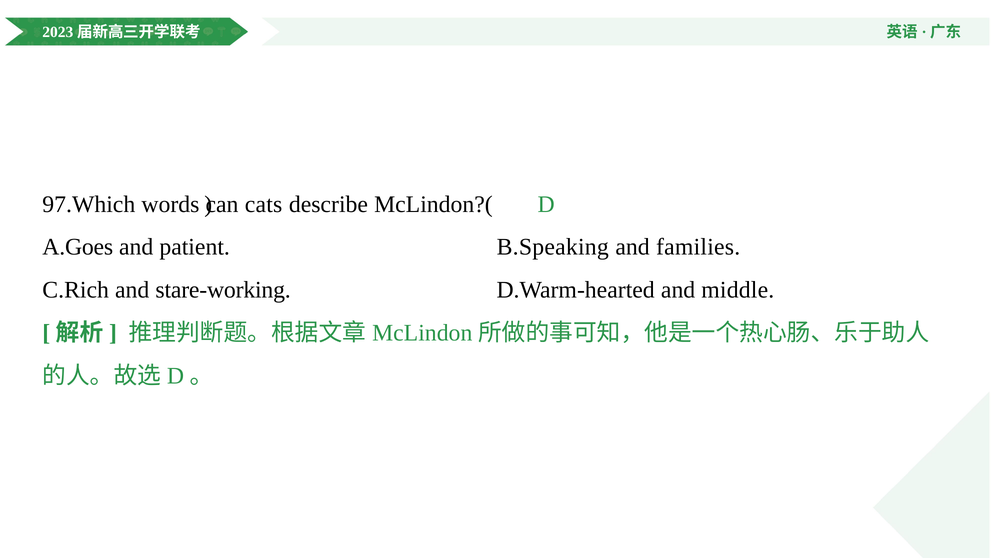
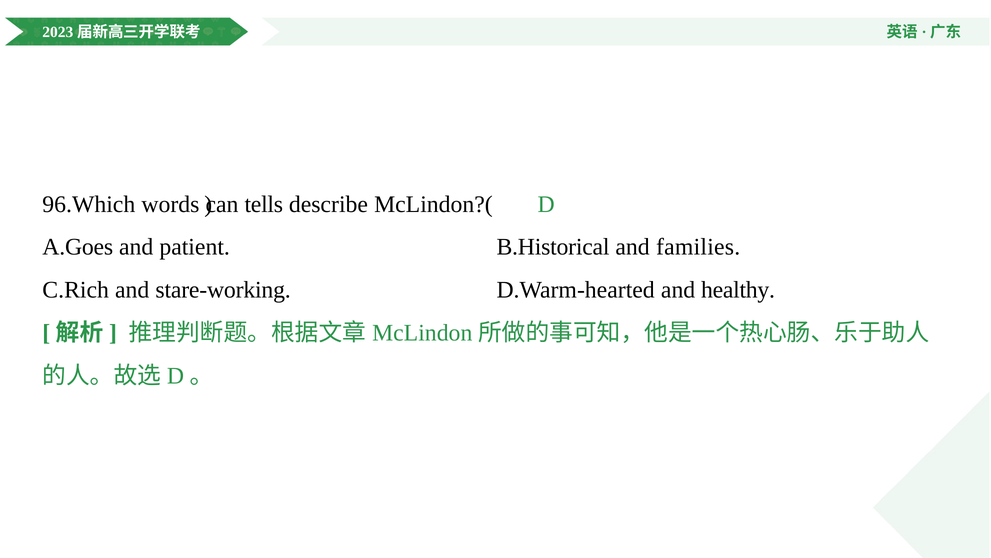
97.Which: 97.Which -> 96.Which
cats: cats -> tells
B.Speaking: B.Speaking -> B.Historical
middle: middle -> healthy
